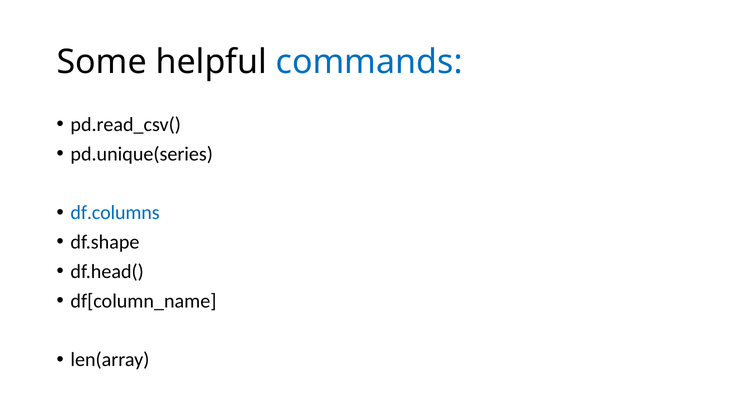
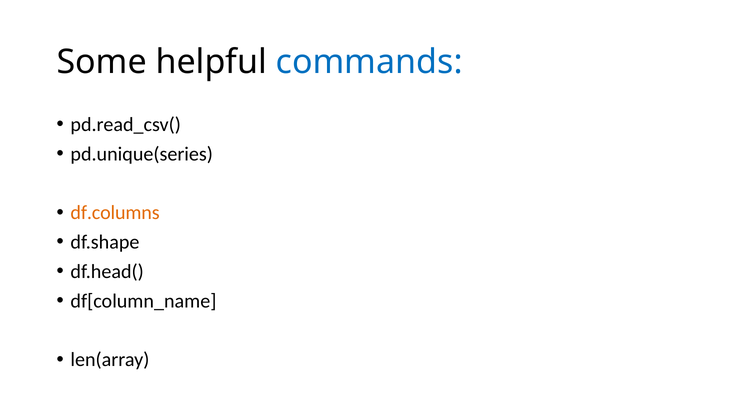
df.columns colour: blue -> orange
